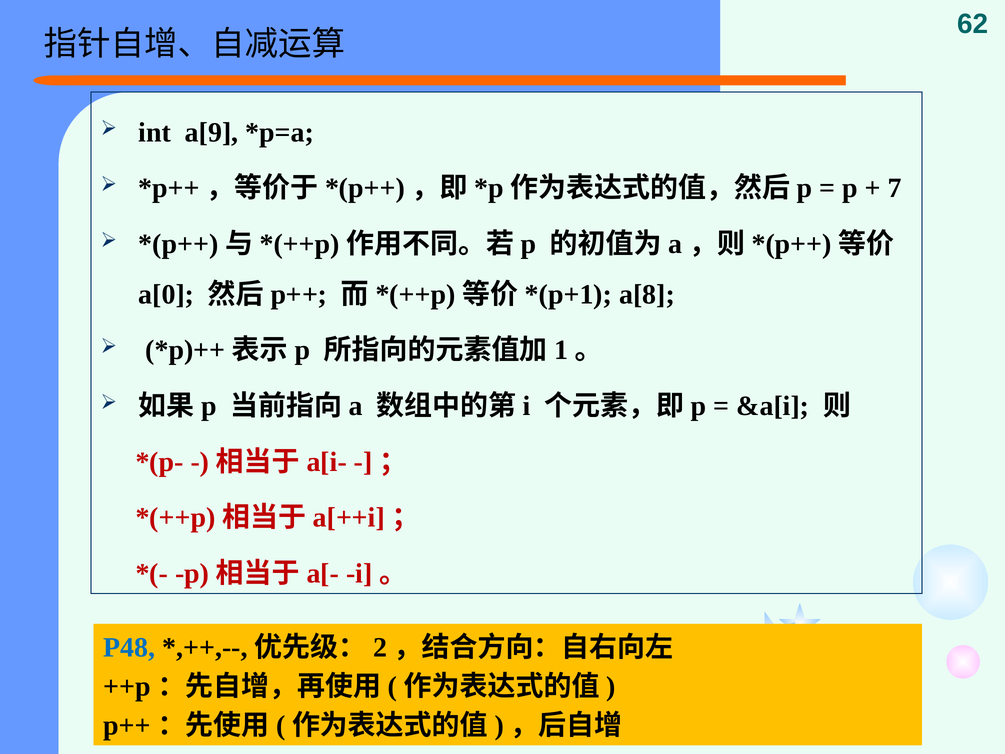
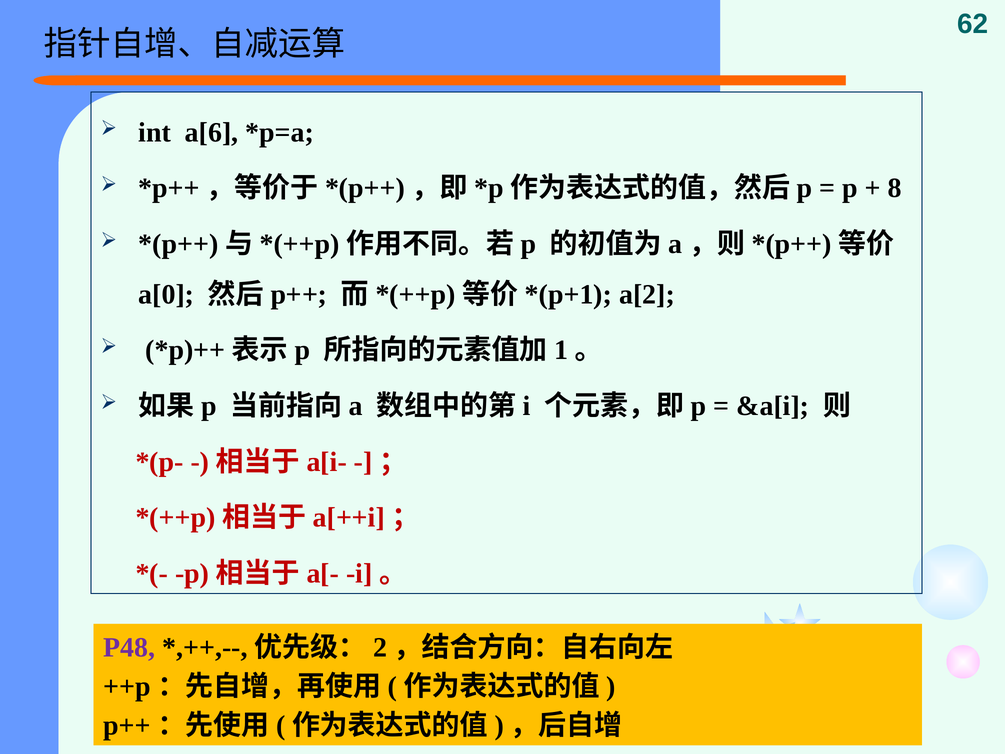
a[9: a[9 -> a[6
7: 7 -> 8
a[8: a[8 -> a[2
P48 colour: blue -> purple
